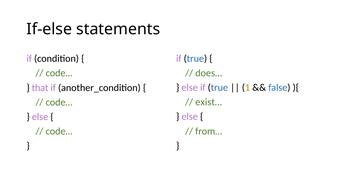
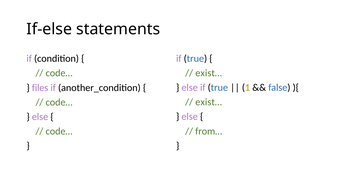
does… at (209, 73): does… -> exist…
that: that -> files
